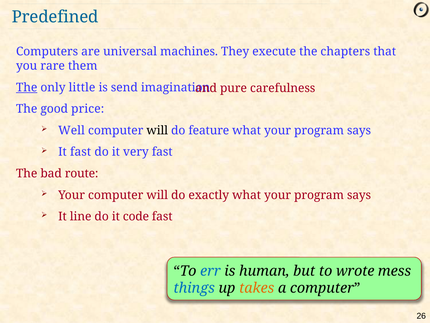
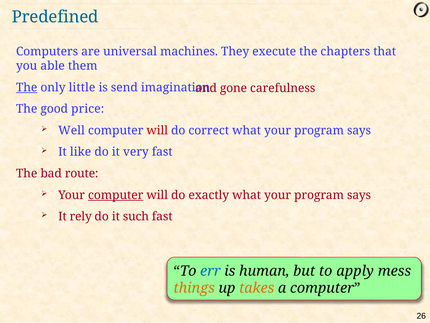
rare: rare -> able
pure: pure -> gone
will at (157, 130) colour: black -> red
feature: feature -> correct
It fast: fast -> like
computer at (116, 195) underline: none -> present
line: line -> rely
code: code -> such
wrote: wrote -> apply
things colour: blue -> orange
